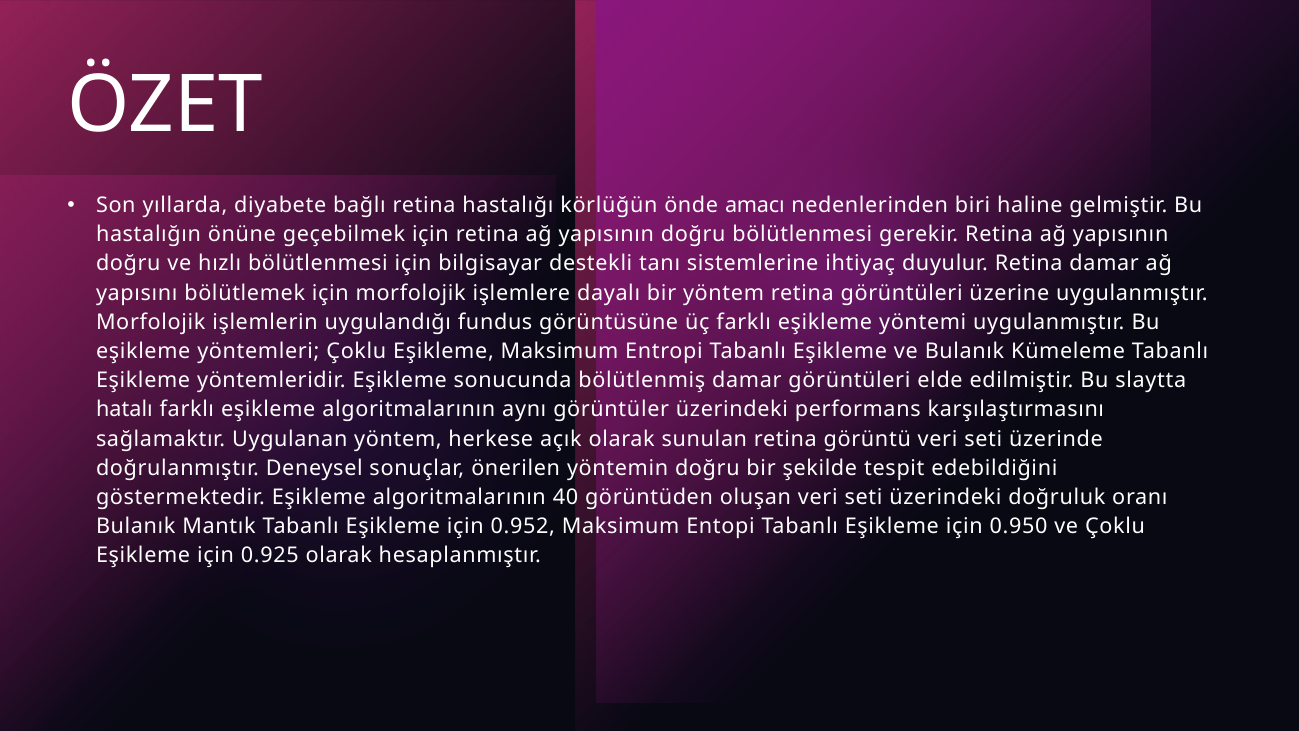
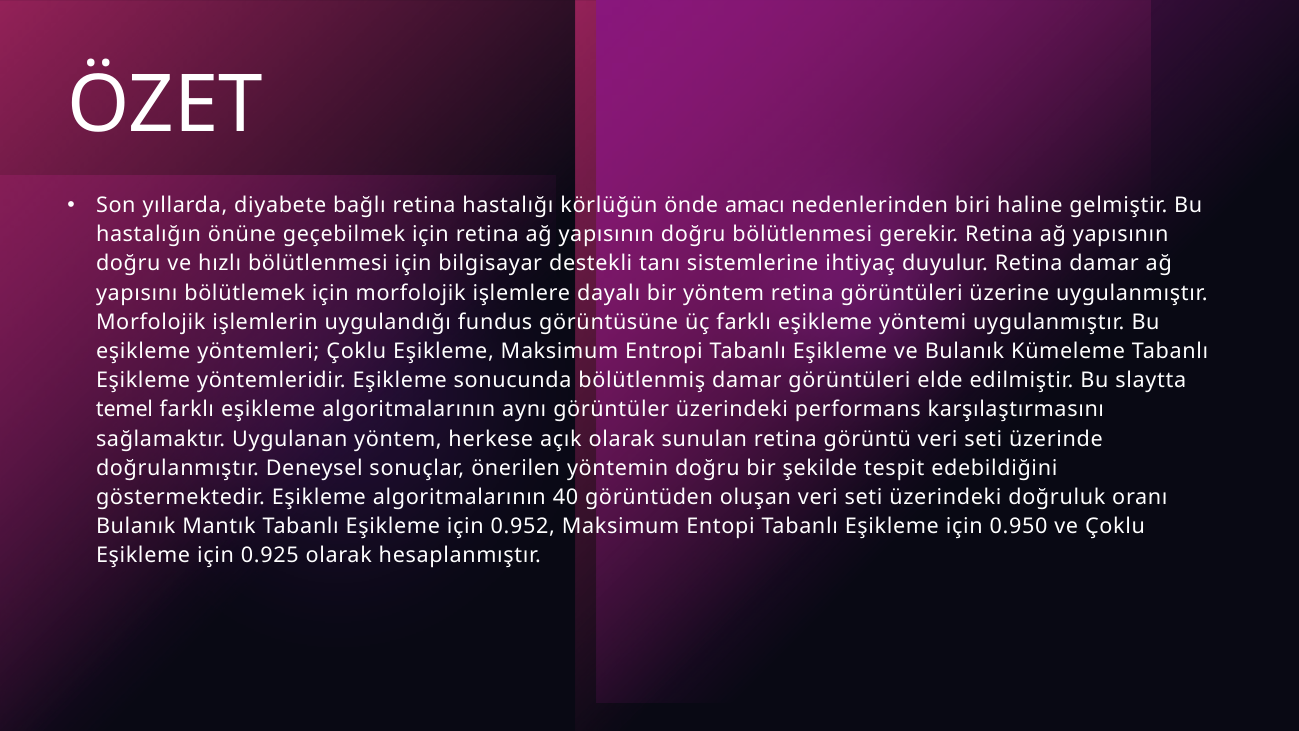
hatalı: hatalı -> temel
